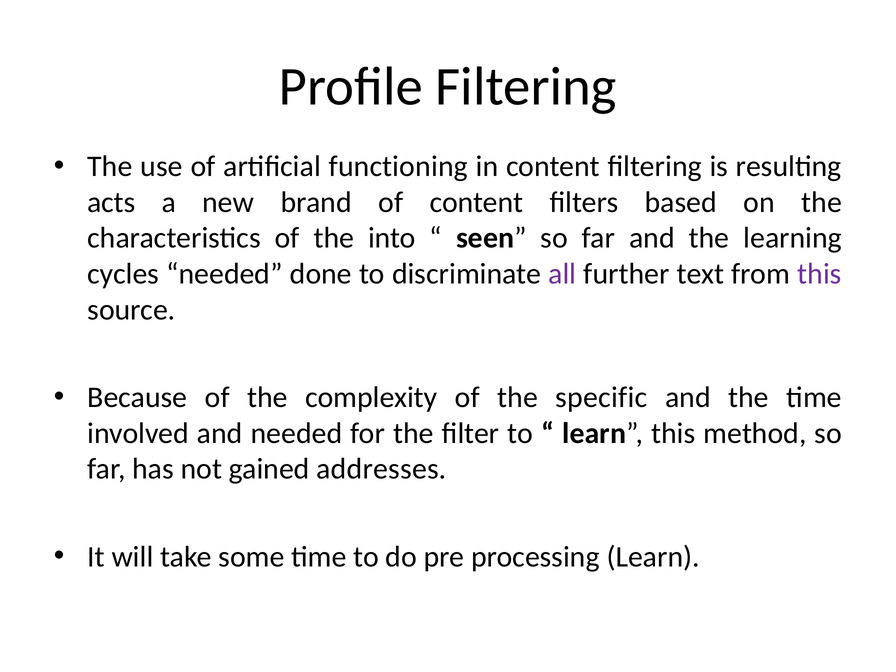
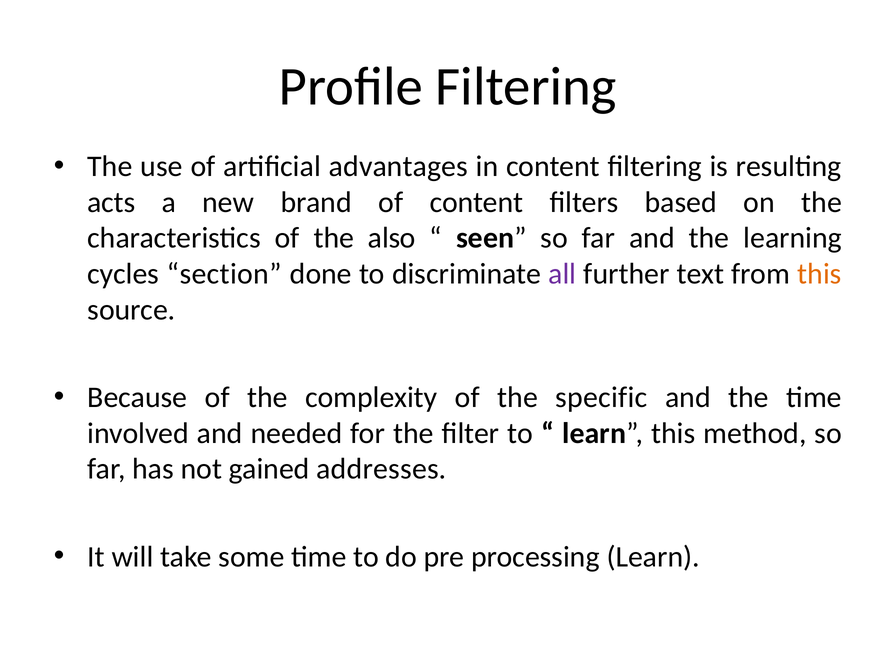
functioning: functioning -> advantages
into: into -> also
cycles needed: needed -> section
this at (819, 274) colour: purple -> orange
